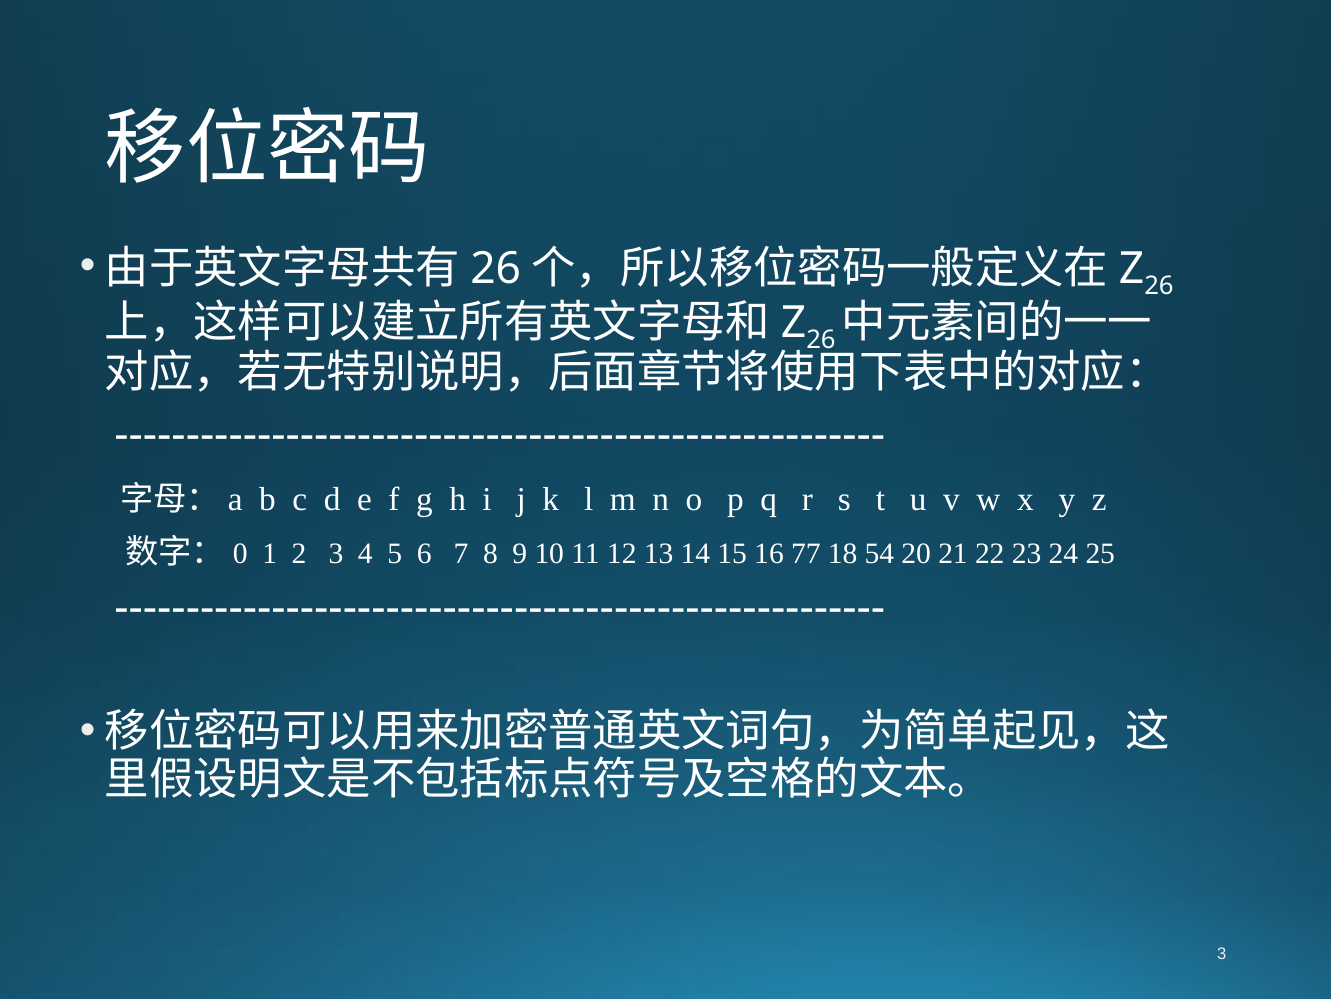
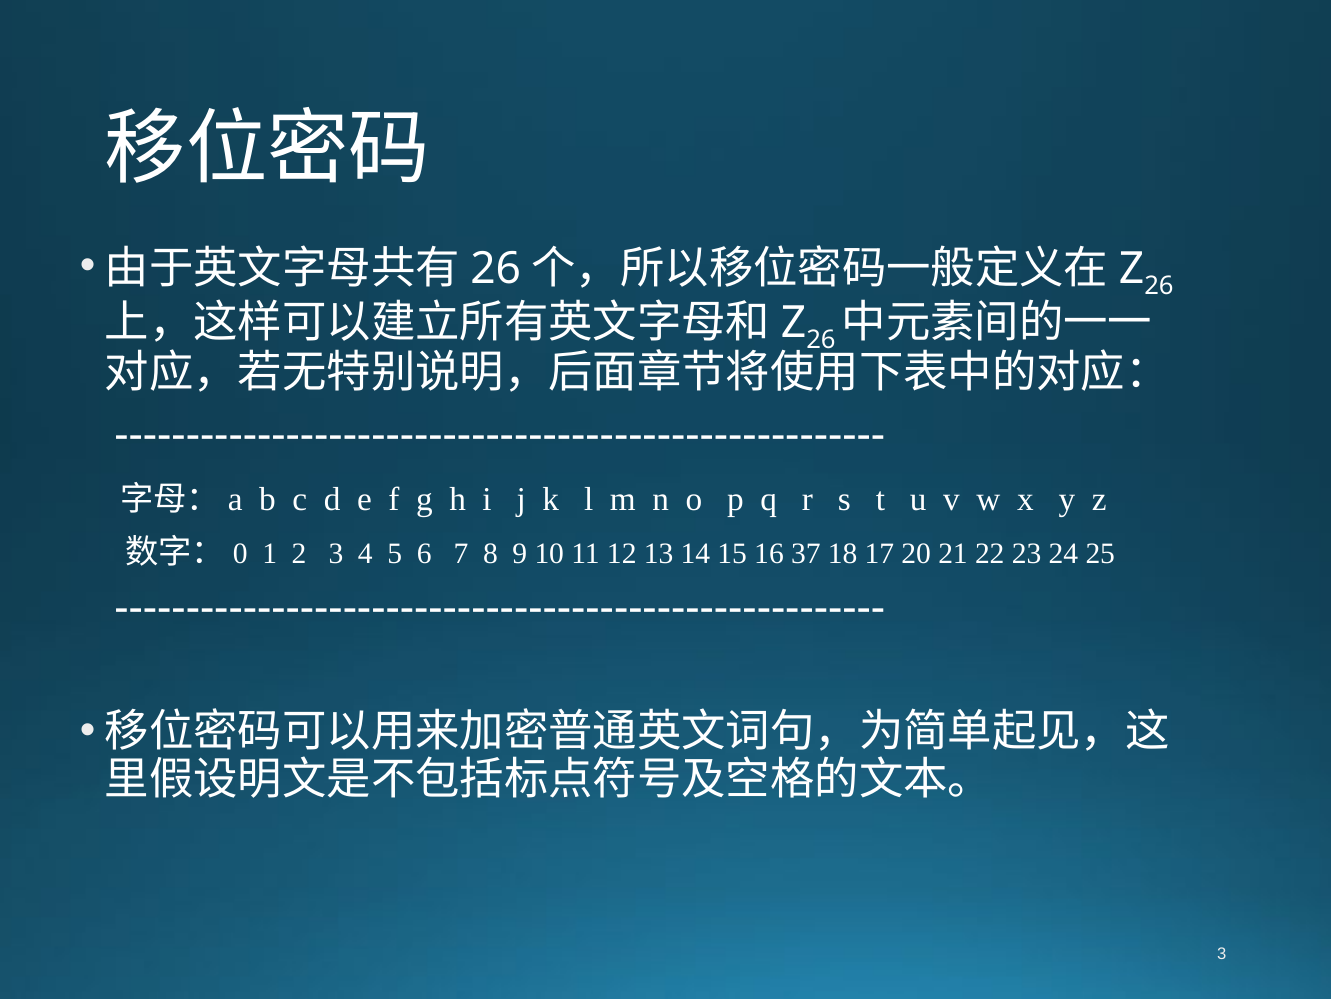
77: 77 -> 37
54: 54 -> 17
